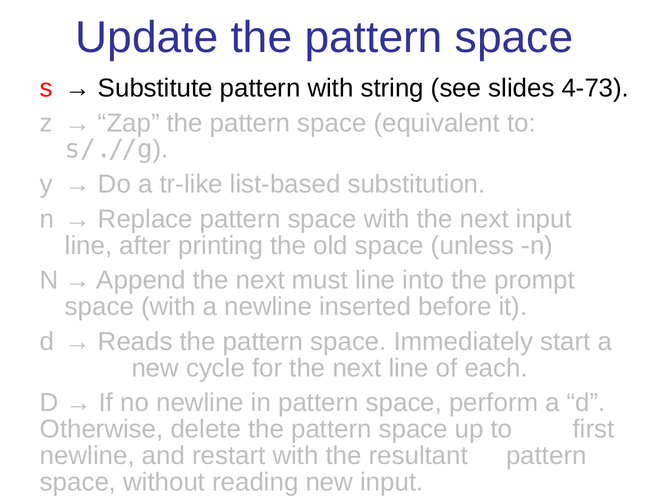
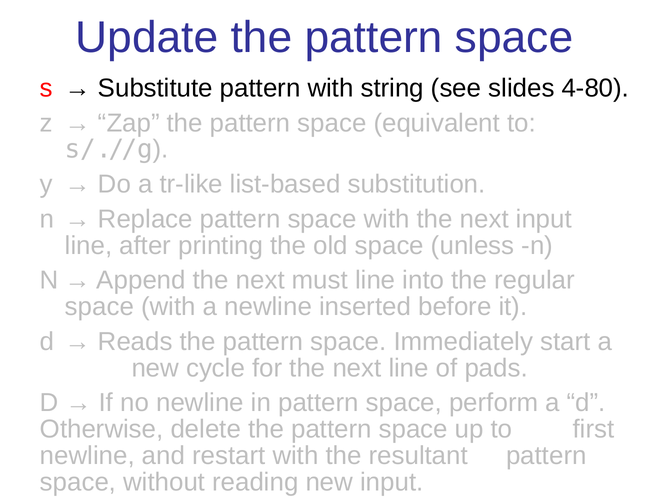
4-73: 4-73 -> 4-80
prompt: prompt -> regular
each: each -> pads
